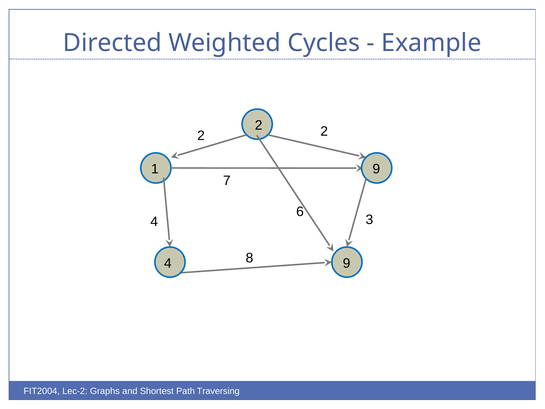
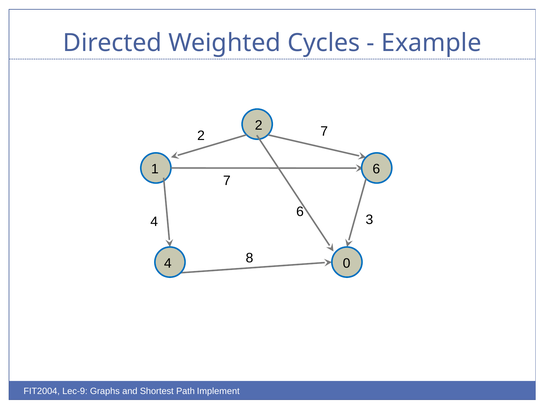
2 2: 2 -> 7
1 9: 9 -> 6
4 9: 9 -> 0
Lec-2: Lec-2 -> Lec-9
Traversing: Traversing -> Implement
